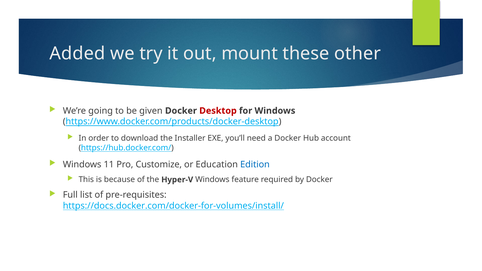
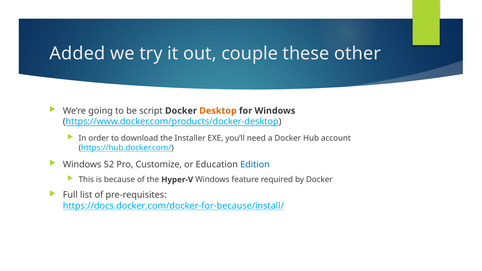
mount: mount -> couple
given: given -> script
Desktop colour: red -> orange
11: 11 -> 52
https://docs.docker.com/docker-for-volumes/install/: https://docs.docker.com/docker-for-volumes/install/ -> https://docs.docker.com/docker-for-because/install/
